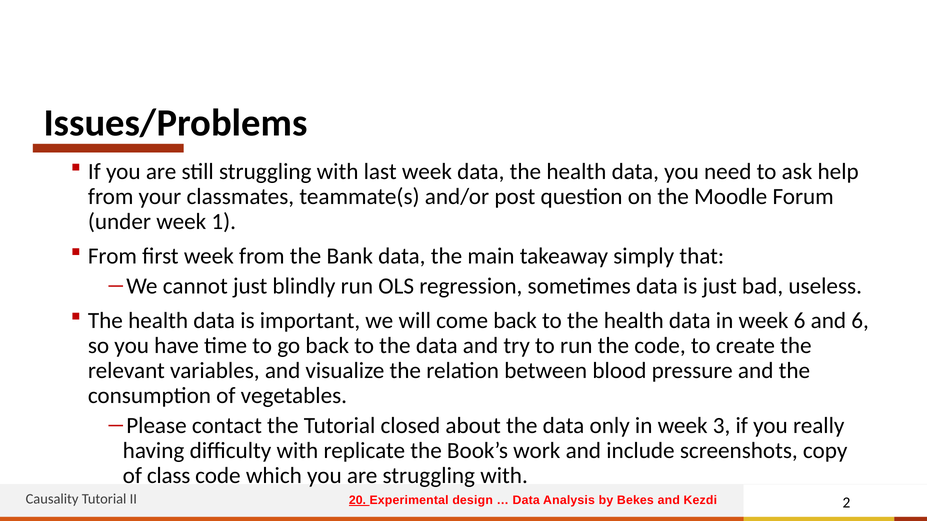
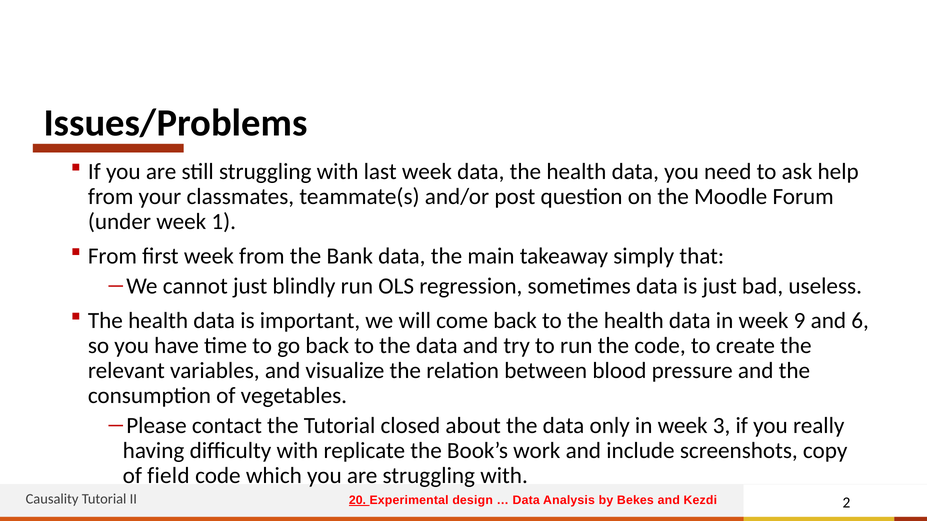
week 6: 6 -> 9
class: class -> field
